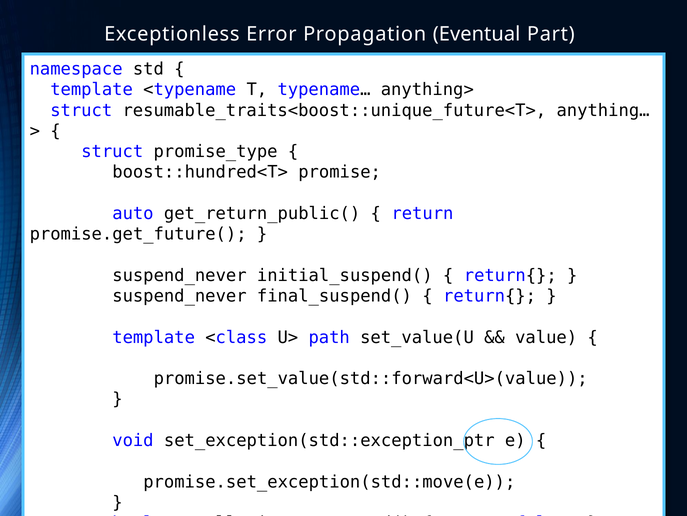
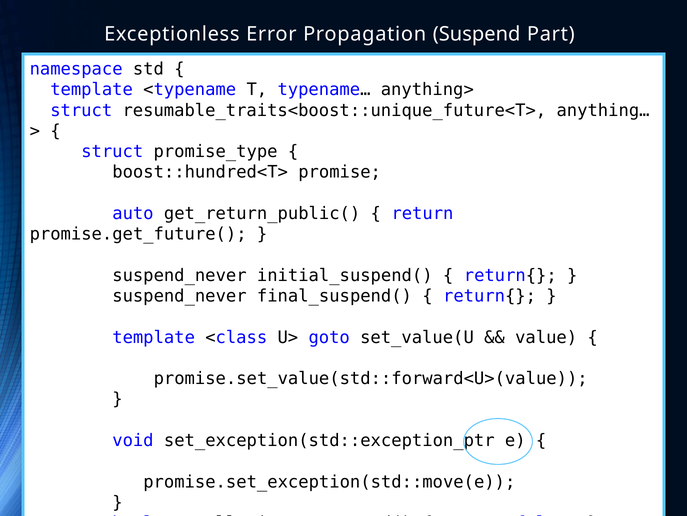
Eventual: Eventual -> Suspend
path: path -> goto
